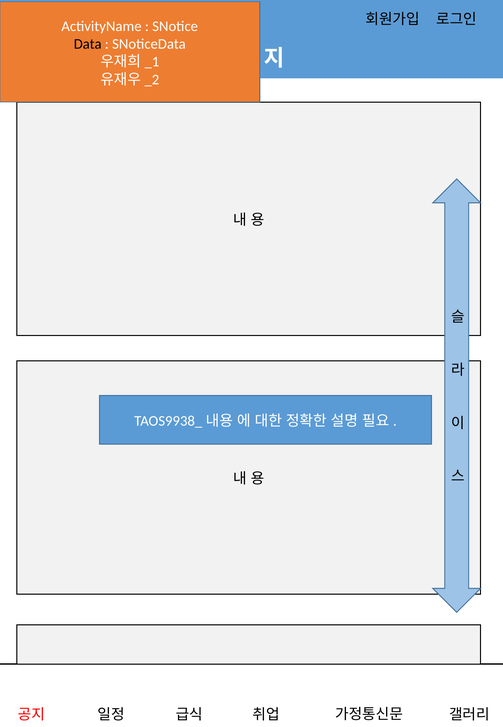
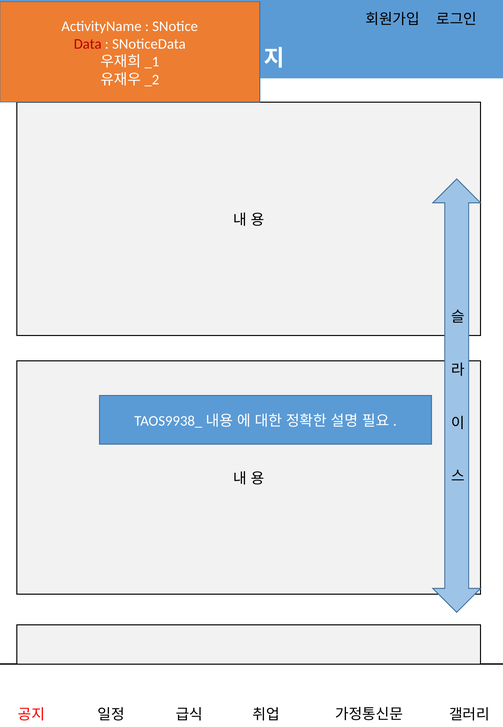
Data colour: black -> red
